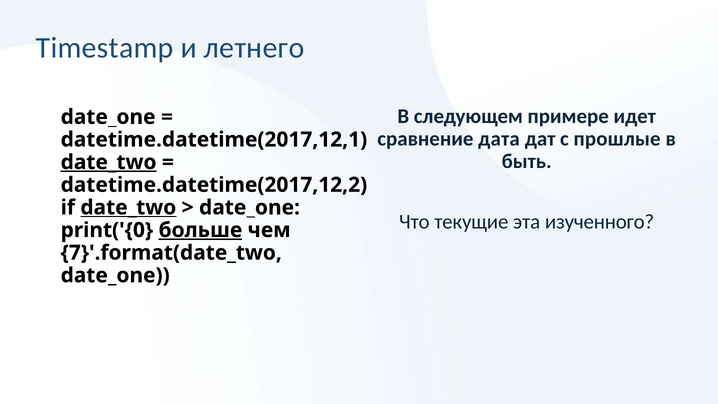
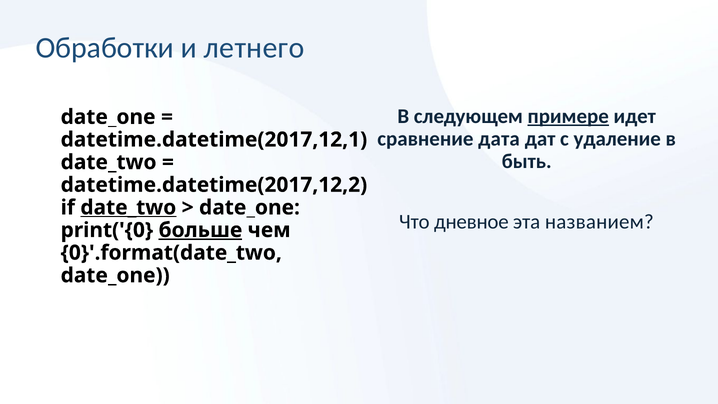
Timestamp: Timestamp -> Обработки
примере underline: none -> present
прошлые: прошлые -> удаление
date_two at (109, 162) underline: present -> none
текущие: текущие -> дневное
изученного: изученного -> названием
7}'.format(date_two: 7}'.format(date_two -> 0}'.format(date_two
